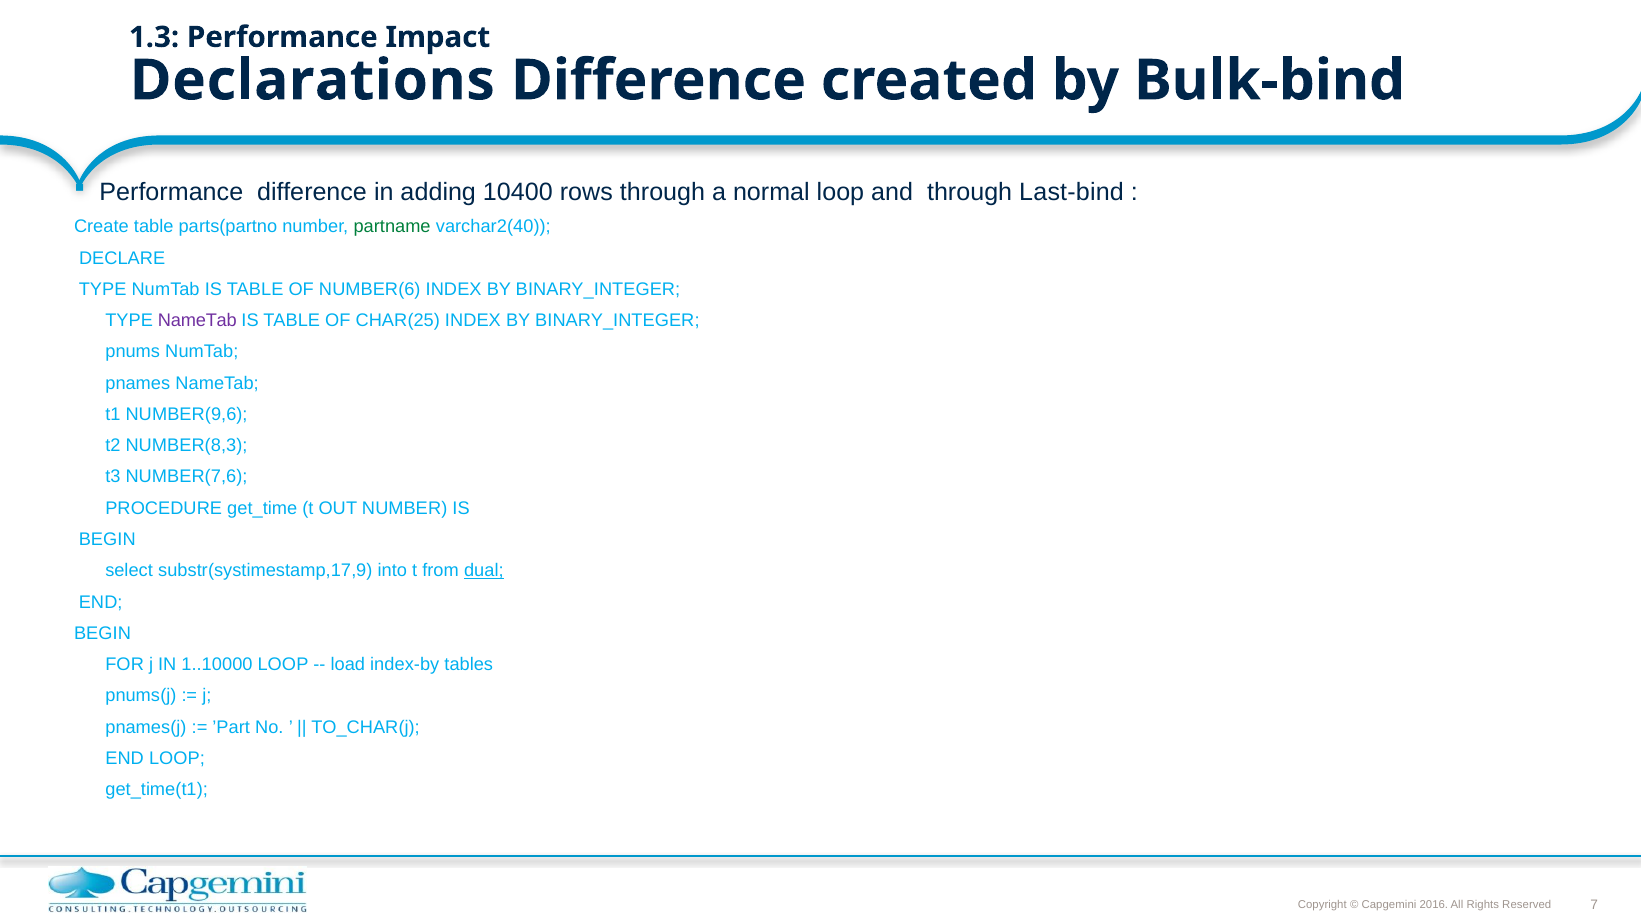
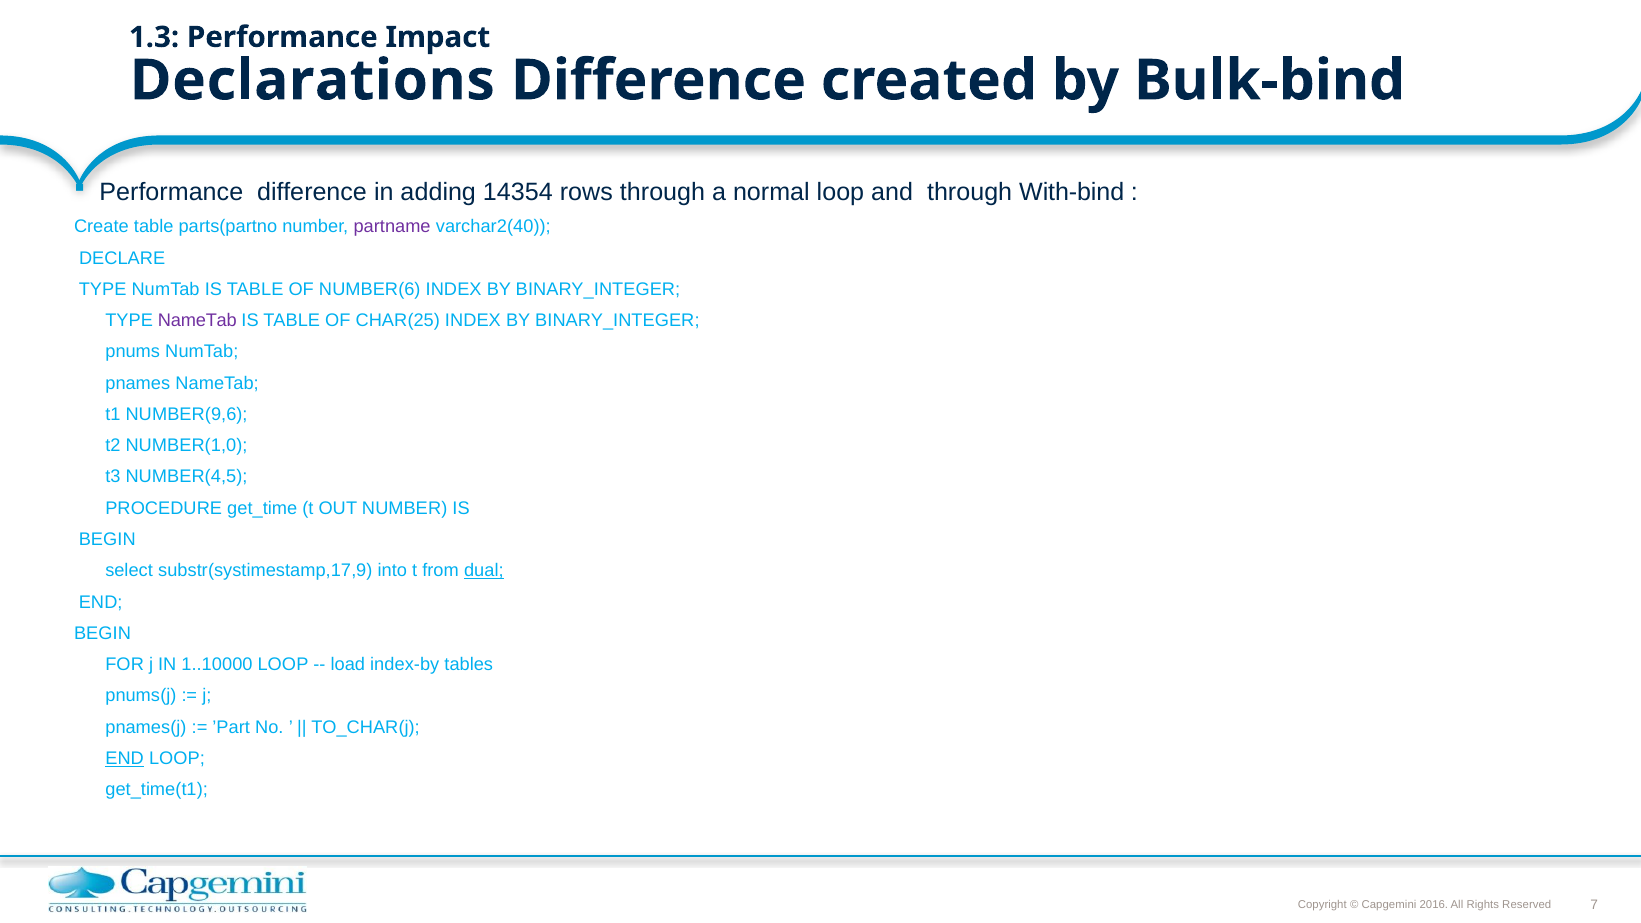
10400: 10400 -> 14354
Last-bind: Last-bind -> With-bind
partname colour: green -> purple
NUMBER(8,3: NUMBER(8,3 -> NUMBER(1,0
NUMBER(7,6: NUMBER(7,6 -> NUMBER(4,5
END at (125, 758) underline: none -> present
